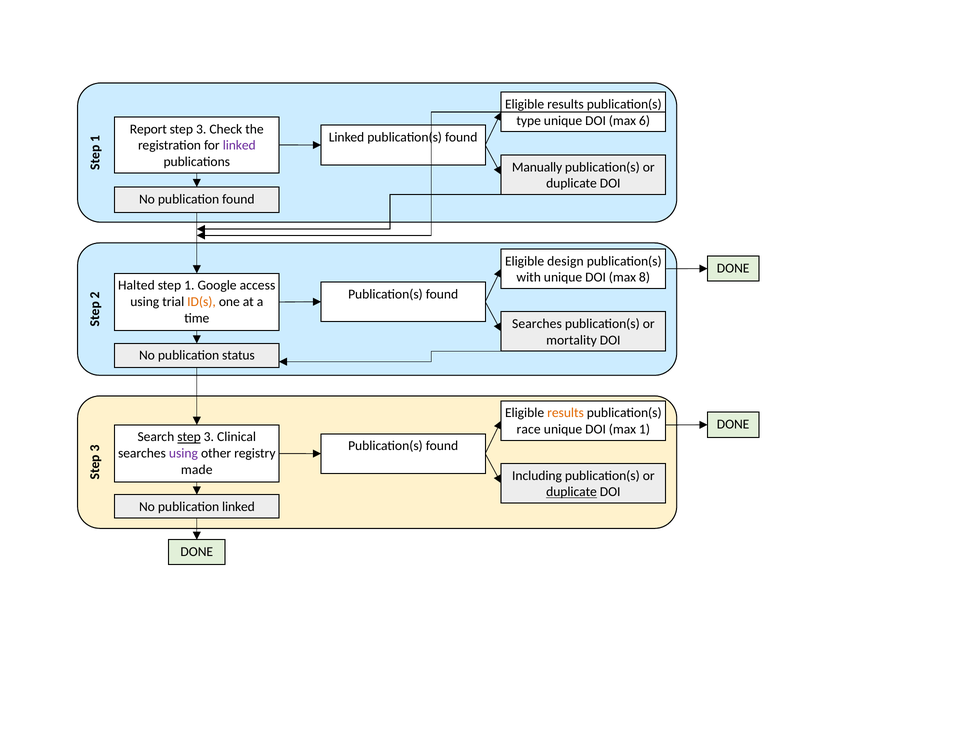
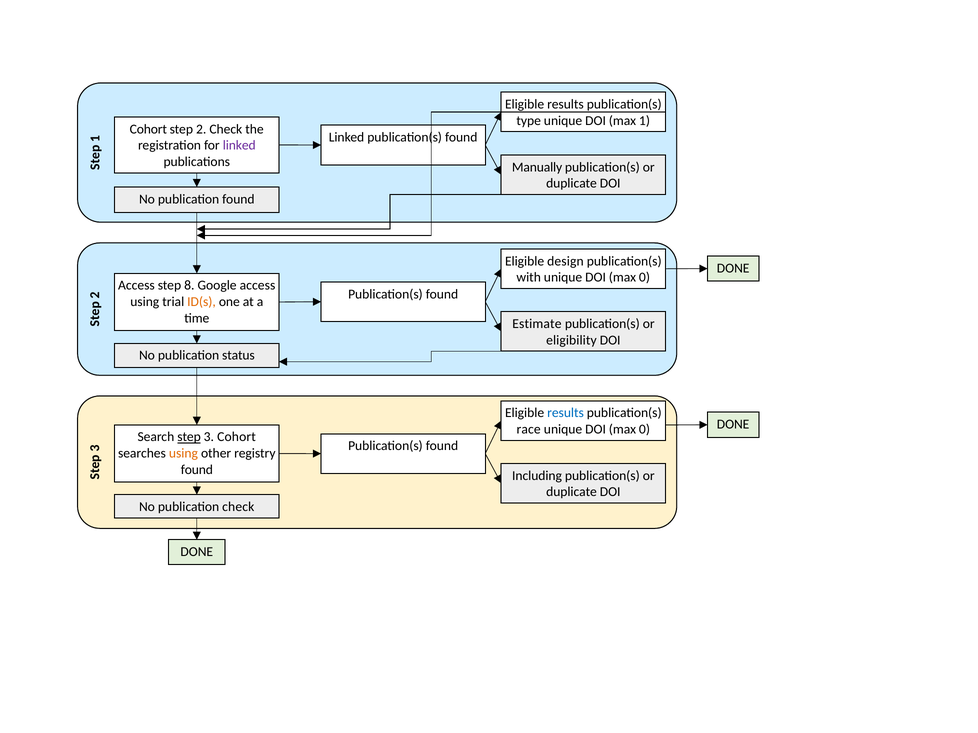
max 6: 6 -> 1
Report at (148, 129): Report -> Cohort
3 at (201, 129): 3 -> 2
8 at (645, 278): 8 -> 0
Halted at (136, 286): Halted -> Access
step 1: 1 -> 8
Searches at (537, 324): Searches -> Estimate
mortality: mortality -> eligibility
results at (566, 413) colour: orange -> blue
1 at (645, 430): 1 -> 0
3 Clinical: Clinical -> Cohort
using at (183, 454) colour: purple -> orange
made at (197, 470): made -> found
duplicate at (572, 492) underline: present -> none
publication linked: linked -> check
